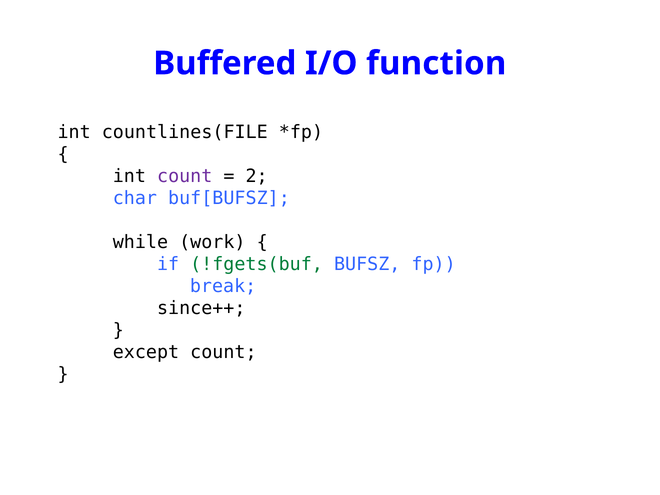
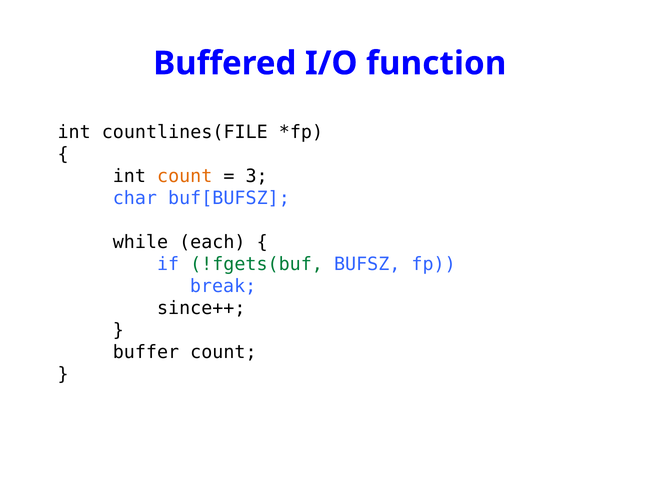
count at (185, 176) colour: purple -> orange
2: 2 -> 3
work: work -> each
except: except -> buffer
